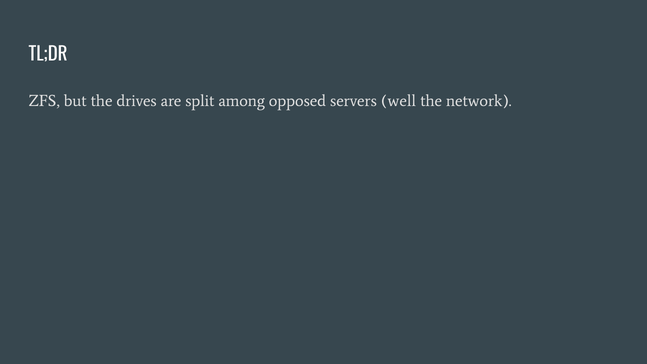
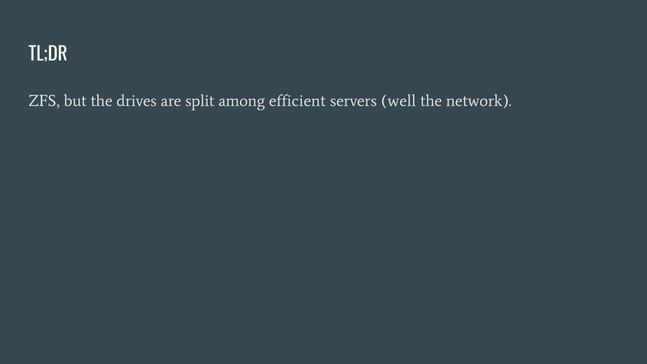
opposed: opposed -> efficient
